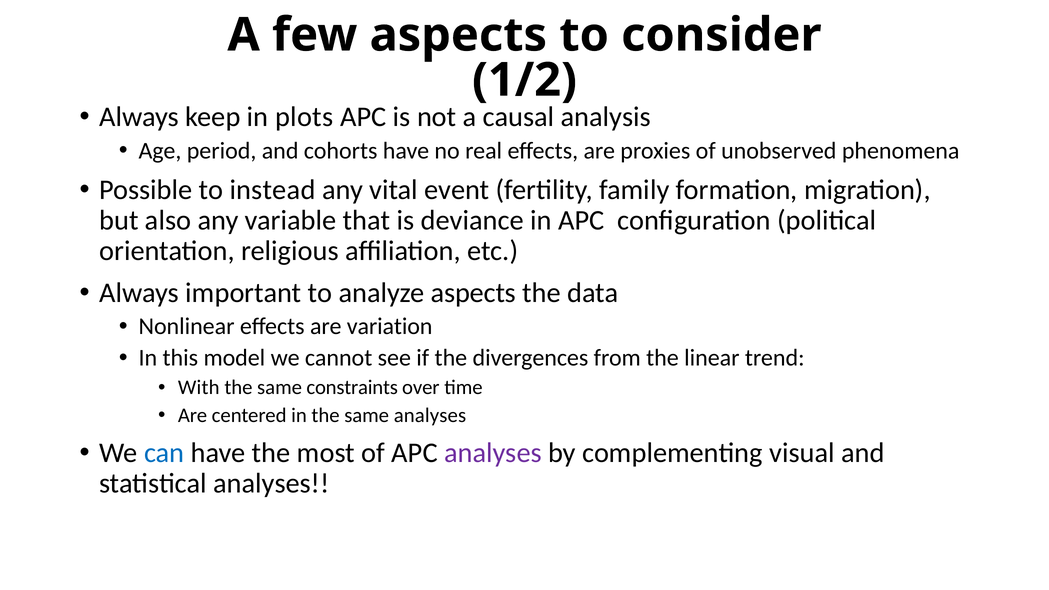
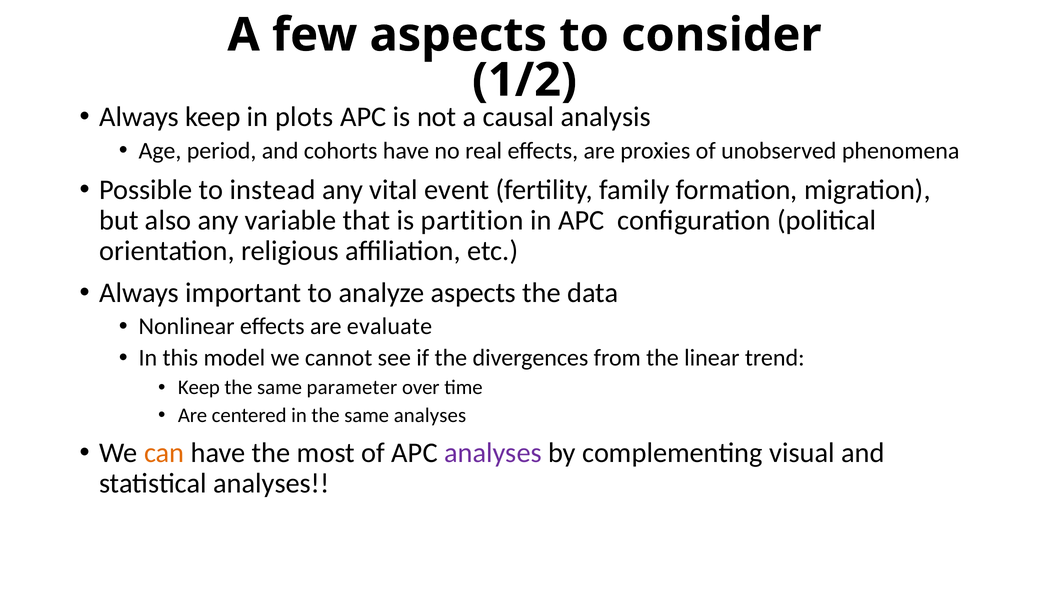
deviance: deviance -> partition
variation: variation -> evaluate
With at (199, 388): With -> Keep
constraints: constraints -> parameter
can colour: blue -> orange
